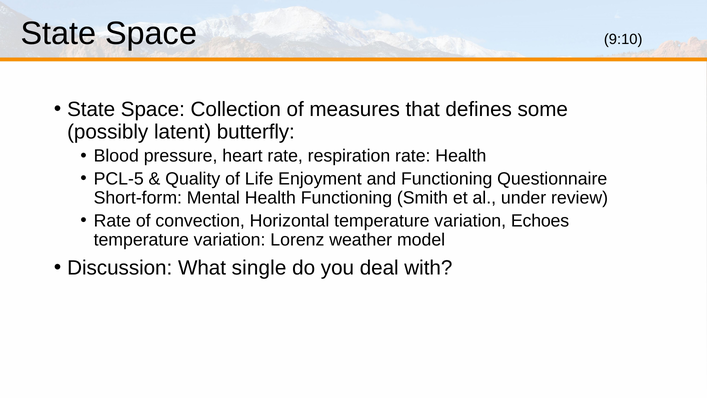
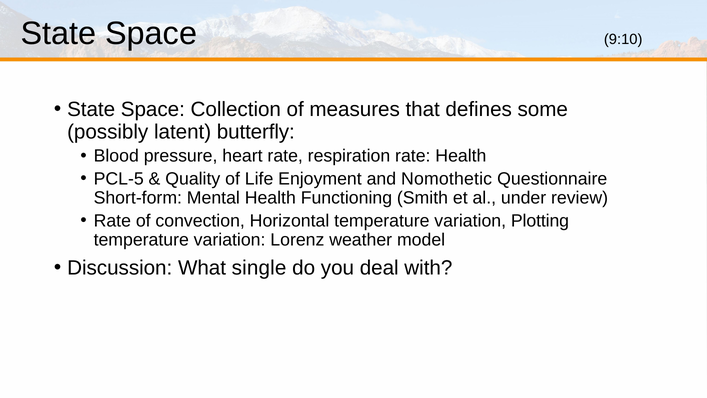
and Functioning: Functioning -> Nomothetic
Echoes: Echoes -> Plotting
